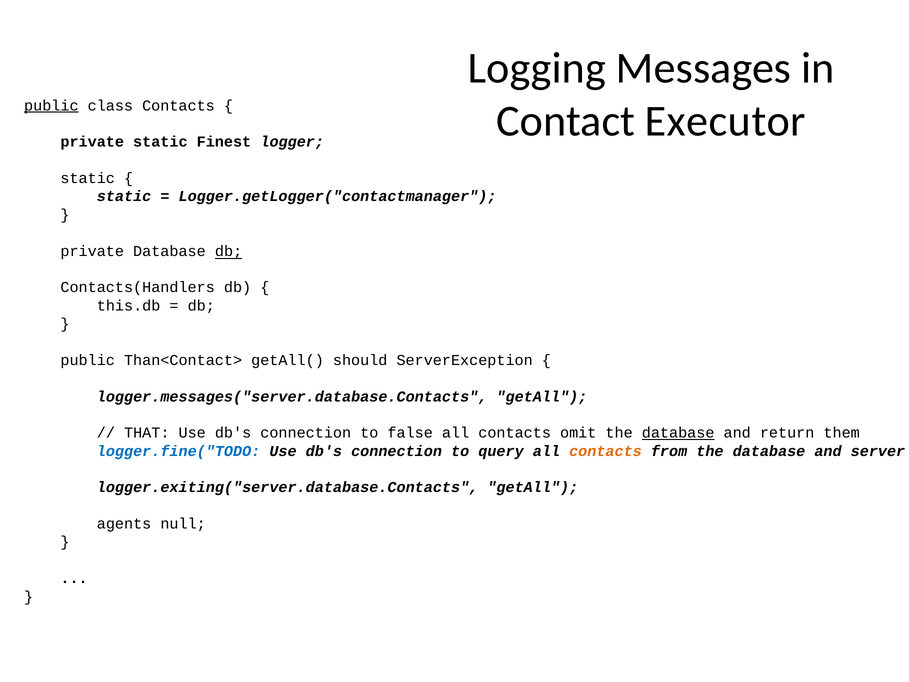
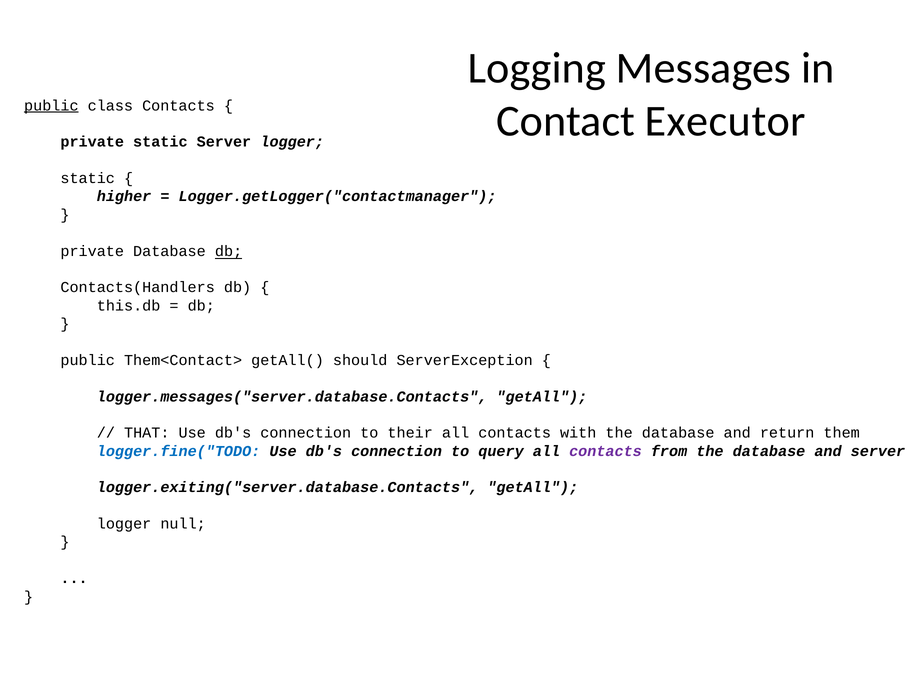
static Finest: Finest -> Server
static at (124, 196): static -> higher
Than<Contact>: Than<Contact> -> Them<Contact>
false: false -> their
omit: omit -> with
database at (678, 433) underline: present -> none
contacts at (605, 451) colour: orange -> purple
agents at (124, 524): agents -> logger
